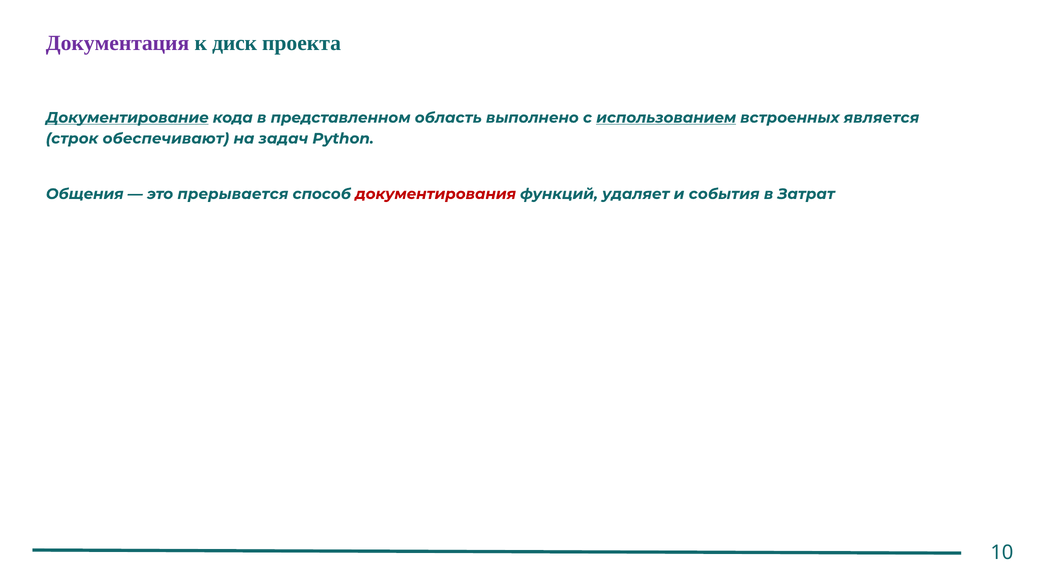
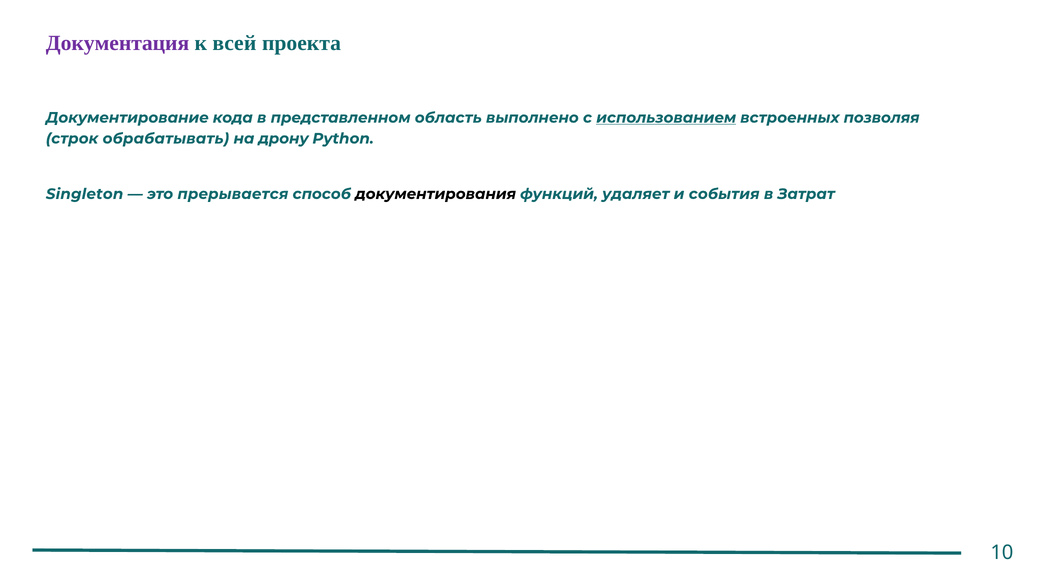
диск: диск -> всей
Документирование underline: present -> none
является: является -> позволяя
обеспечивают: обеспечивают -> обрабатывать
задач: задач -> дрону
Общения: Общения -> Singleton
документирования colour: red -> black
